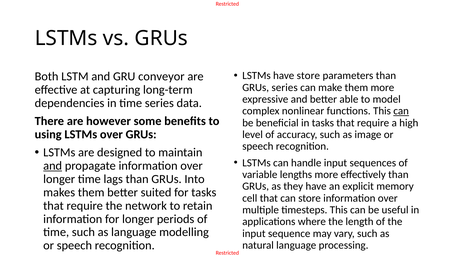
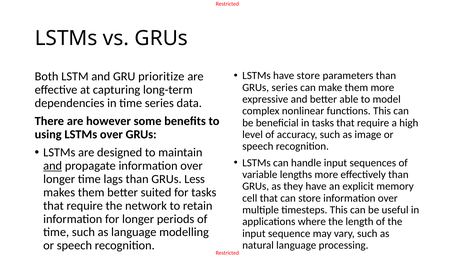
conveyor: conveyor -> prioritize
can at (401, 111) underline: present -> none
Into: Into -> Less
